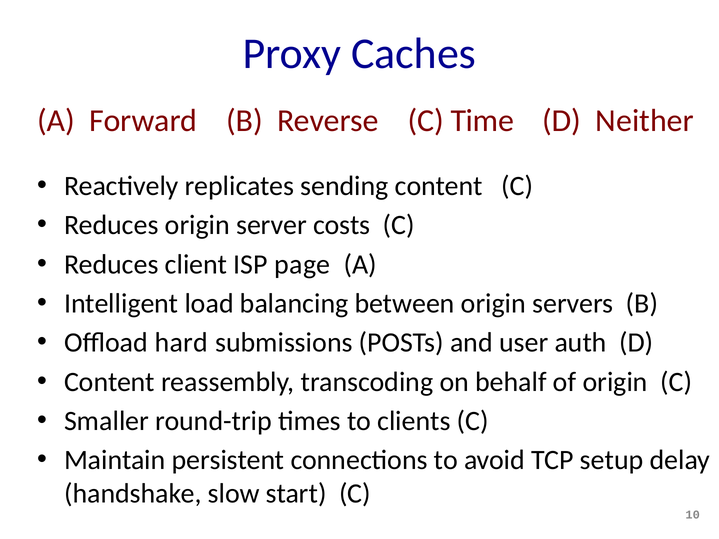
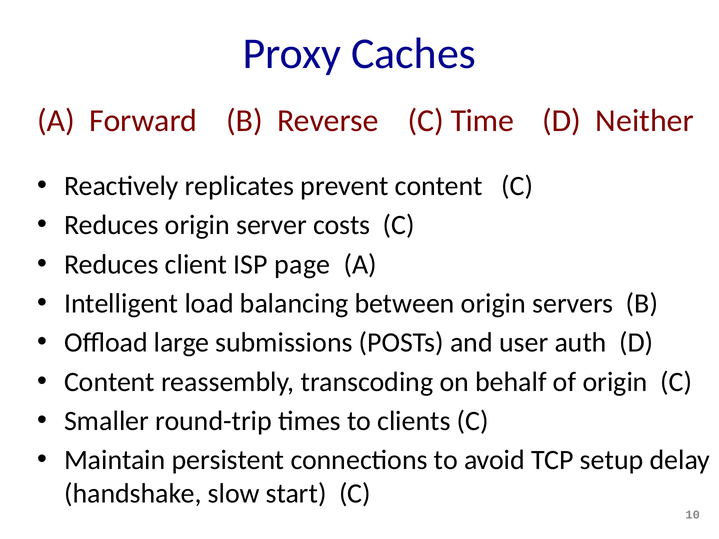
sending: sending -> prevent
hard: hard -> large
